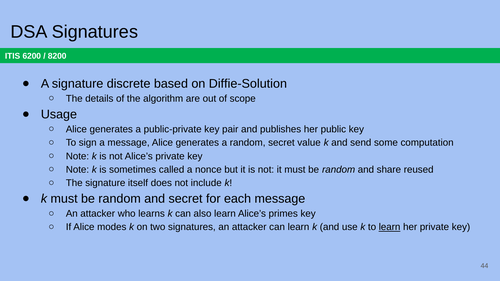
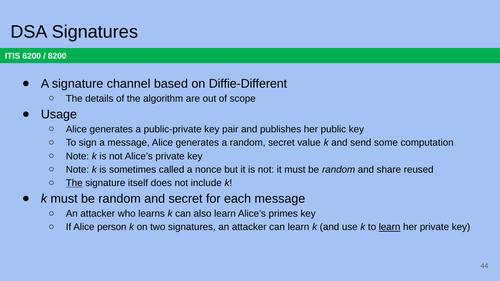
discrete: discrete -> channel
Diffie-Solution: Diffie-Solution -> Diffie-Different
The at (74, 183) underline: none -> present
modes: modes -> person
